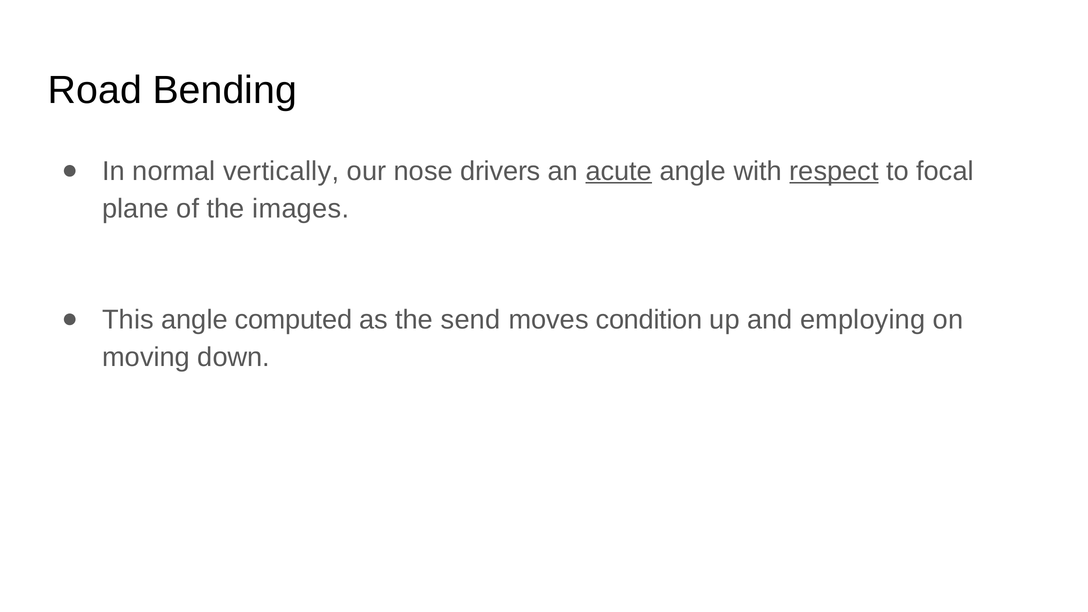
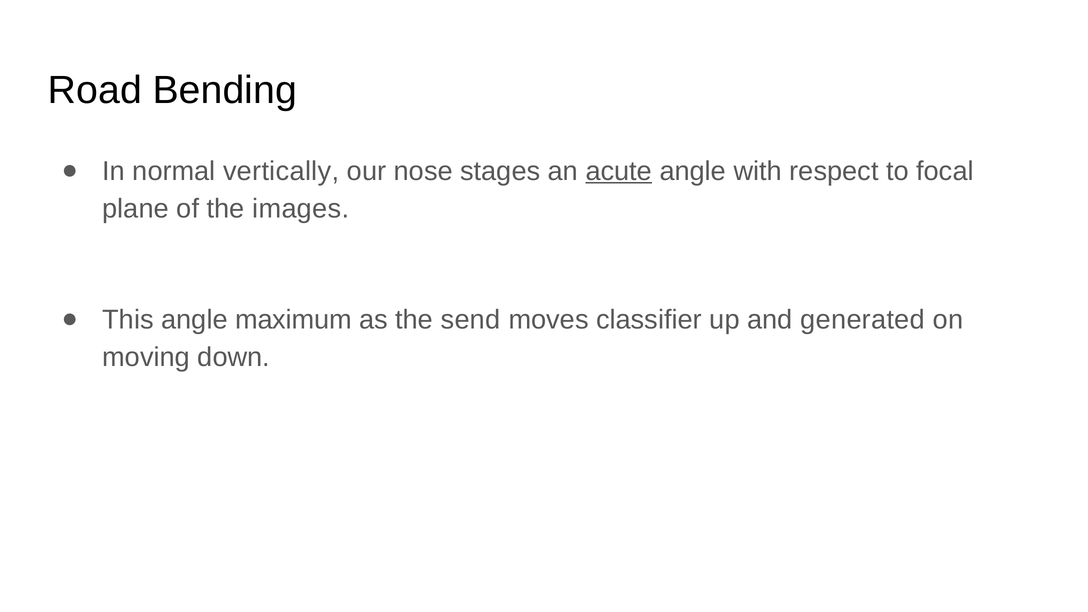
drivers: drivers -> stages
respect underline: present -> none
computed: computed -> maximum
condition: condition -> classifier
employing: employing -> generated
